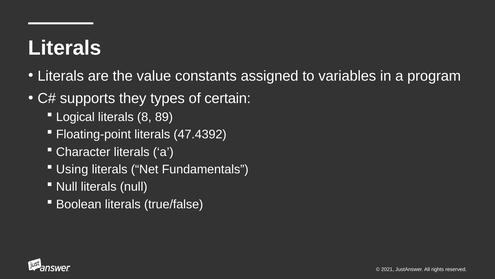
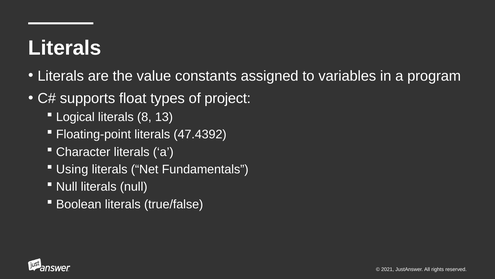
they: they -> float
certain: certain -> project
89: 89 -> 13
